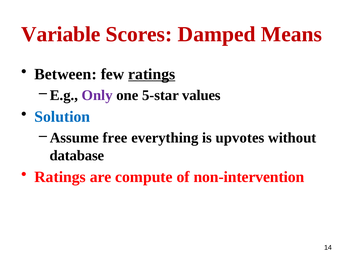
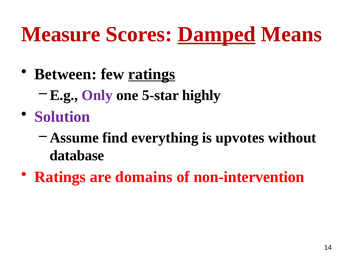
Variable: Variable -> Measure
Damped underline: none -> present
values: values -> highly
Solution colour: blue -> purple
free: free -> find
compute: compute -> domains
